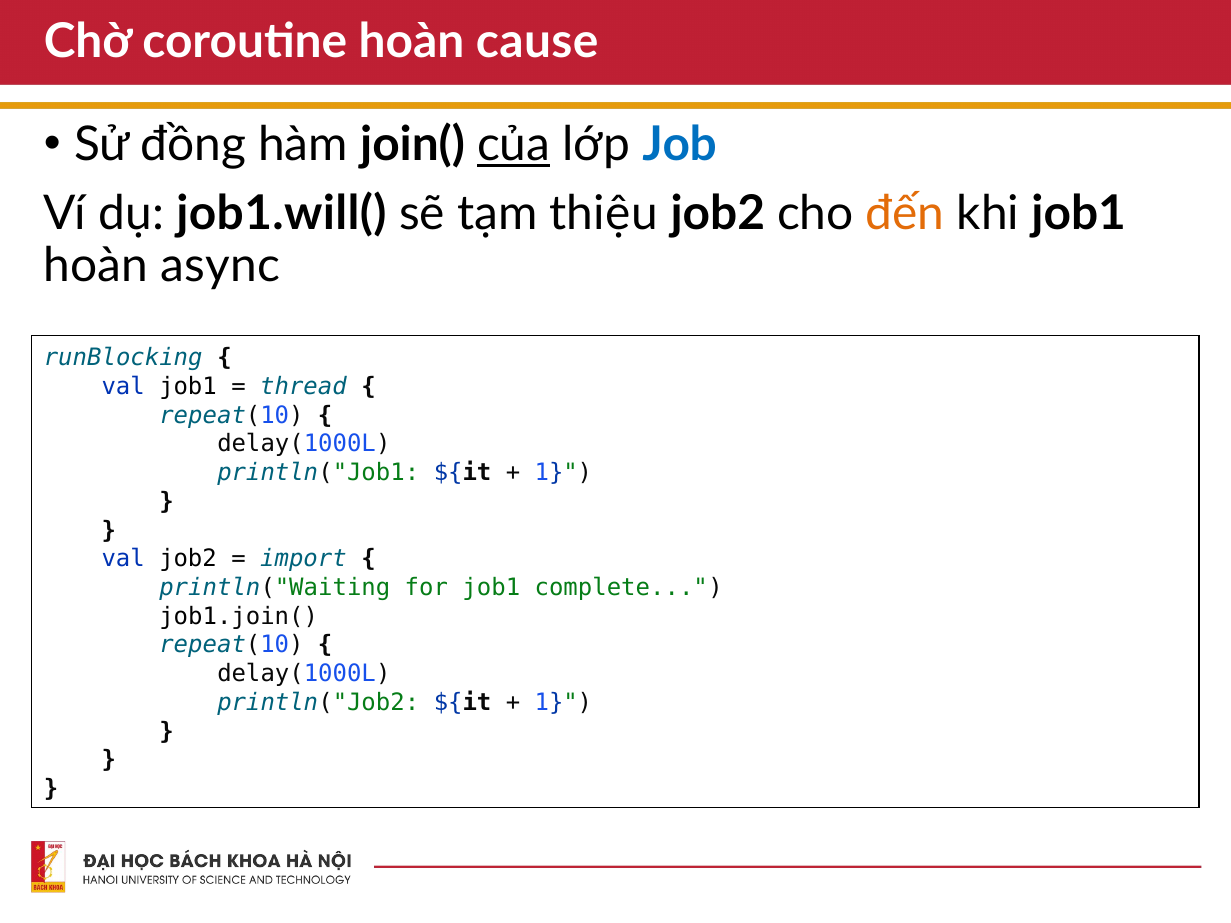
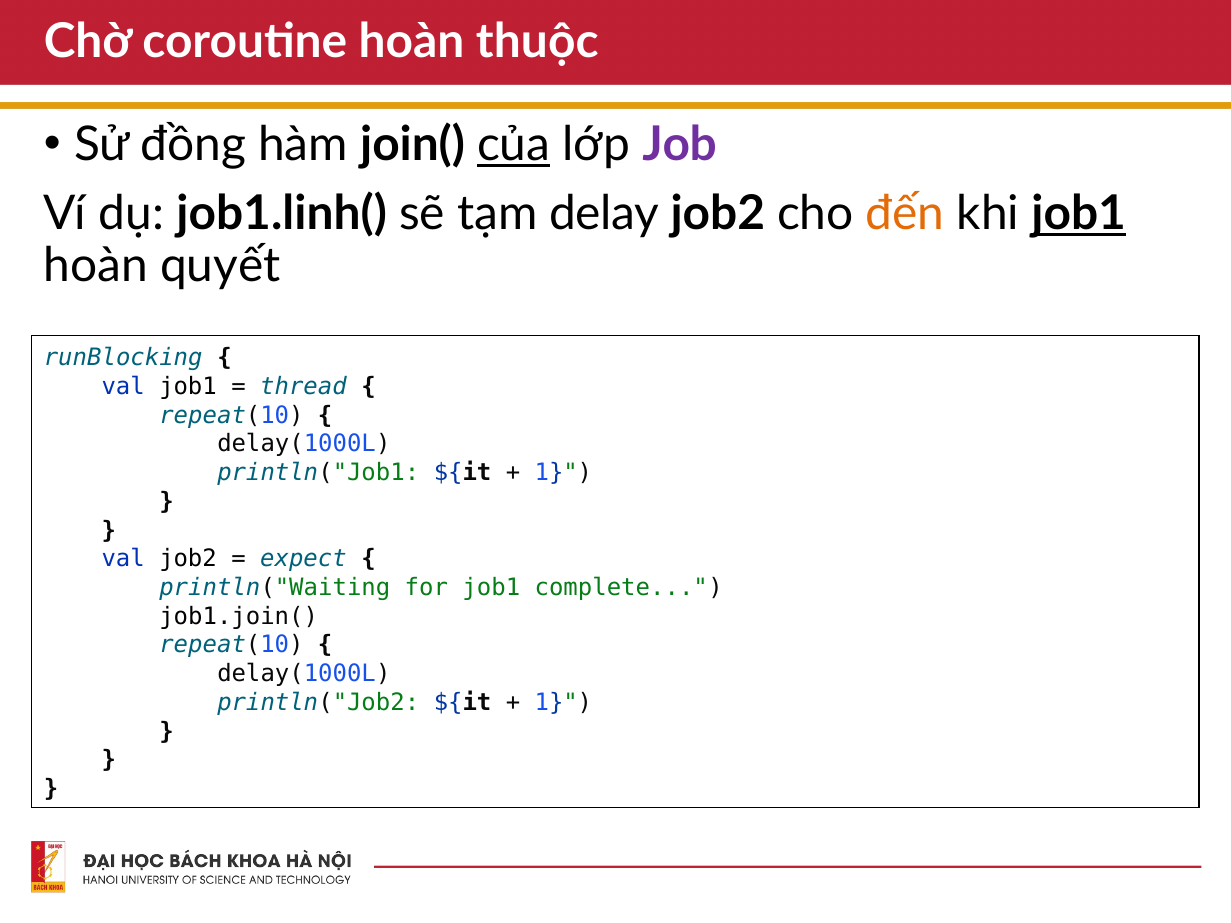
cause: cause -> thuộc
Job colour: blue -> purple
job1.will(: job1.will( -> job1.linh(
thiệu: thiệu -> delay
job1 at (1079, 214) underline: none -> present
async: async -> quyết
import: import -> expect
